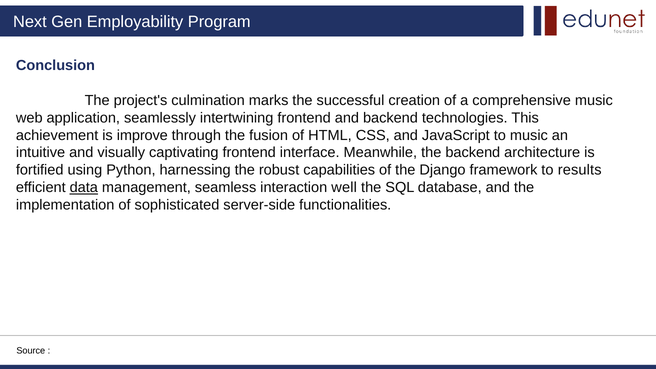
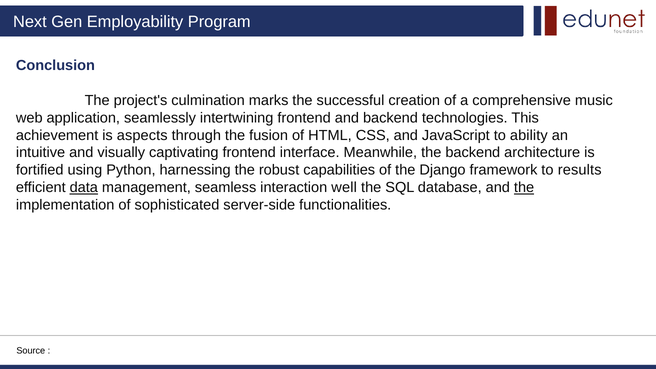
improve: improve -> aspects
to music: music -> ability
the at (524, 188) underline: none -> present
